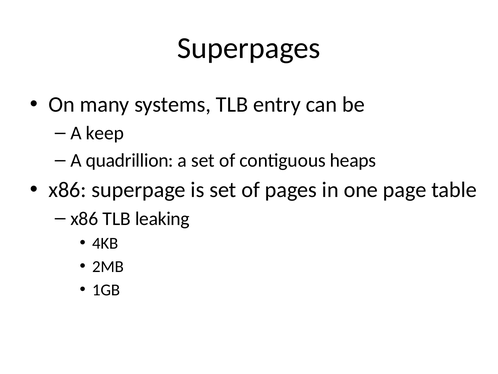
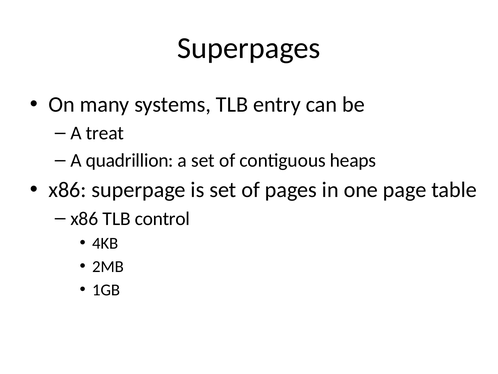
keep: keep -> treat
leaking: leaking -> control
